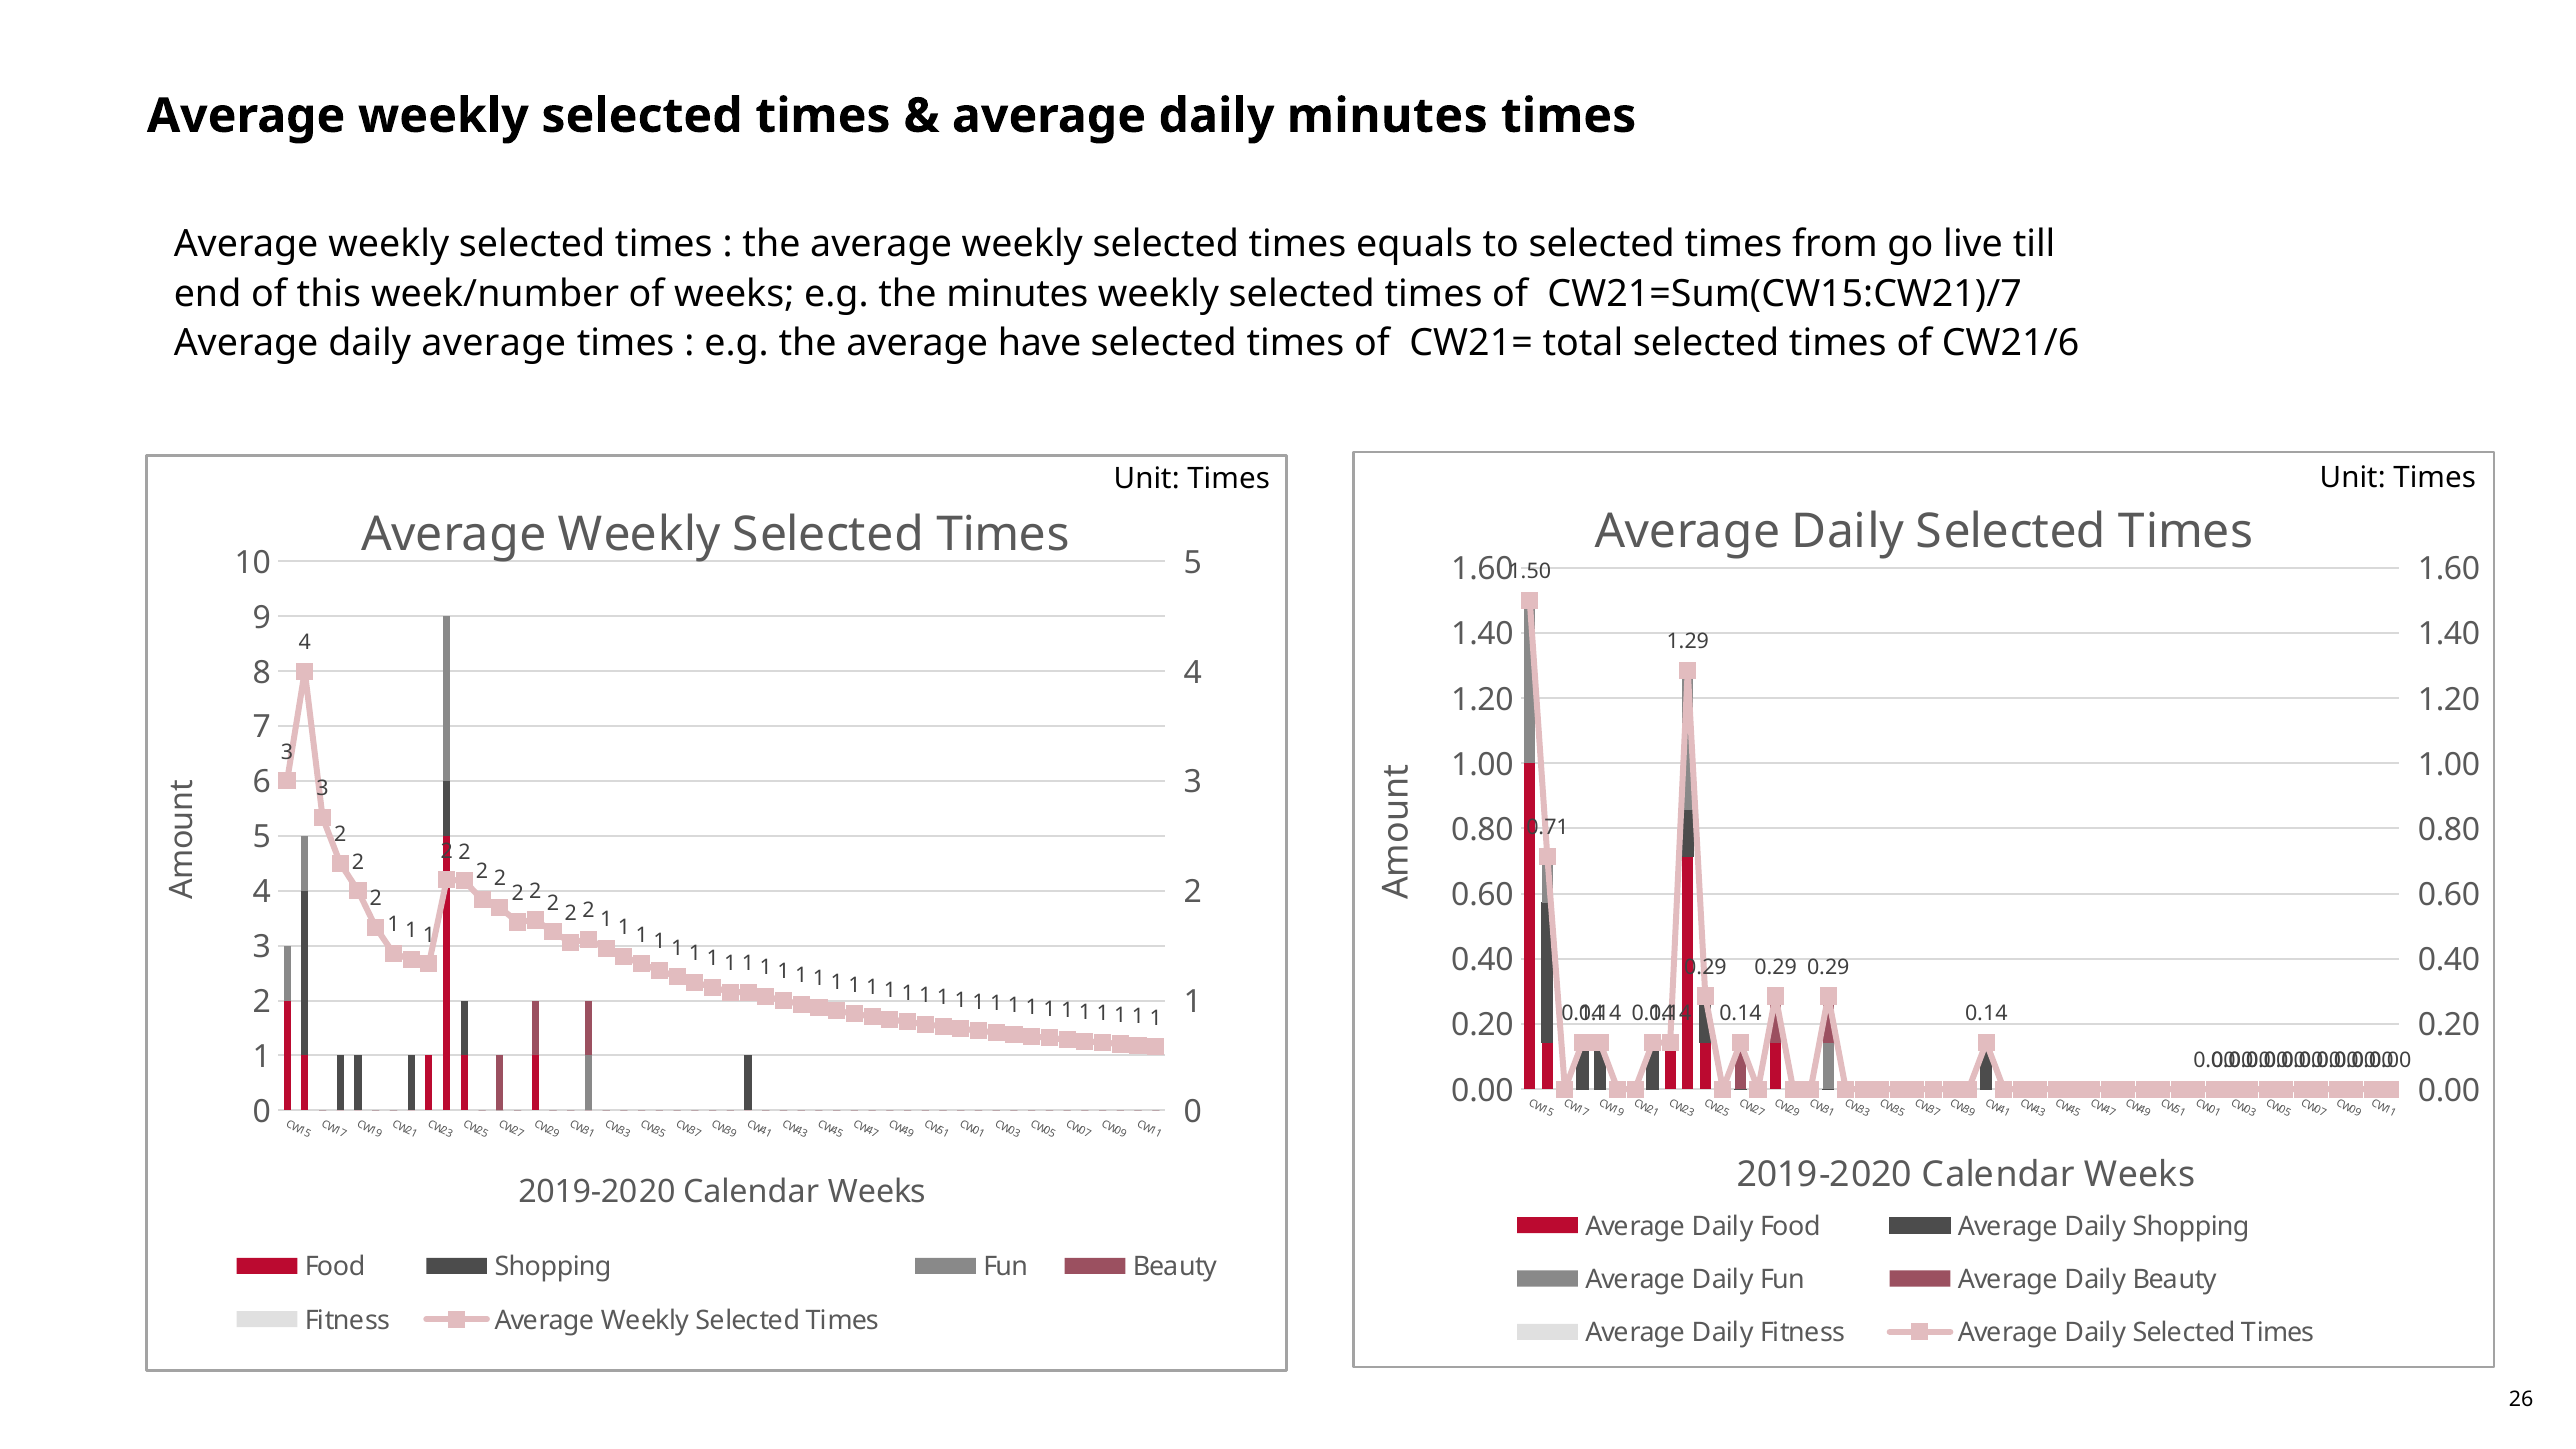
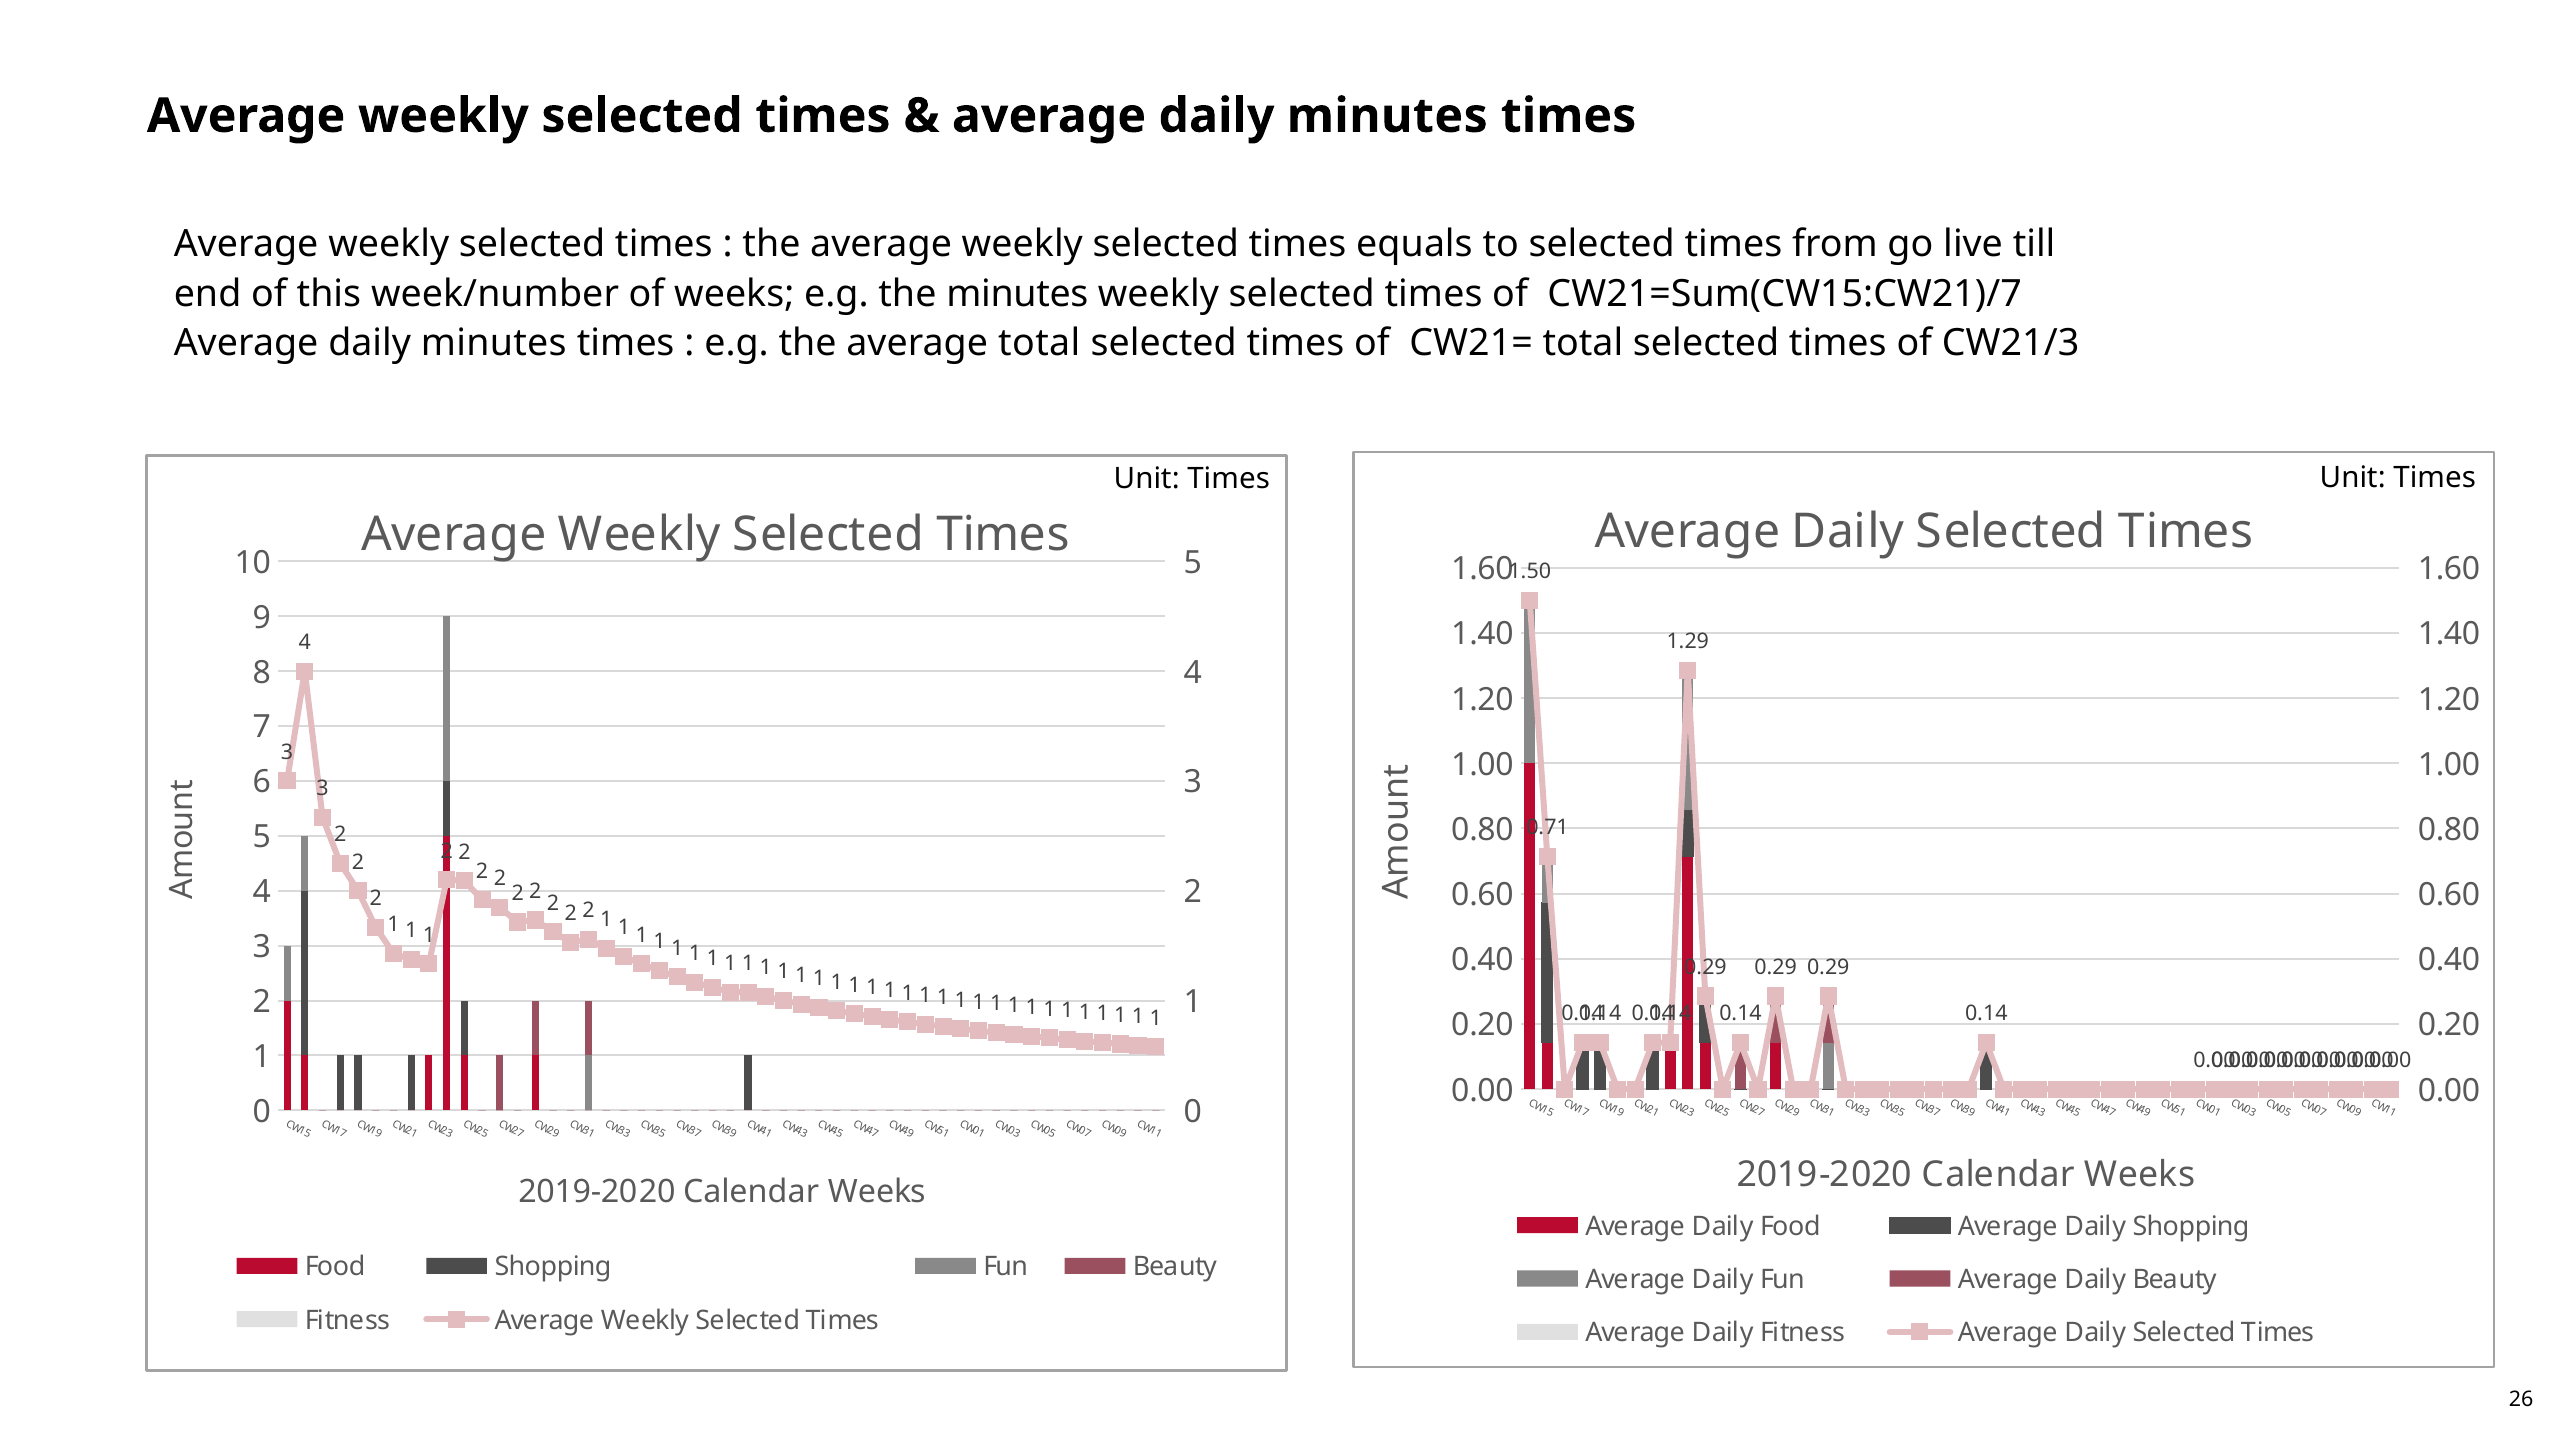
average at (494, 343): average -> minutes
average have: have -> total
CW21/6: CW21/6 -> CW21/3
